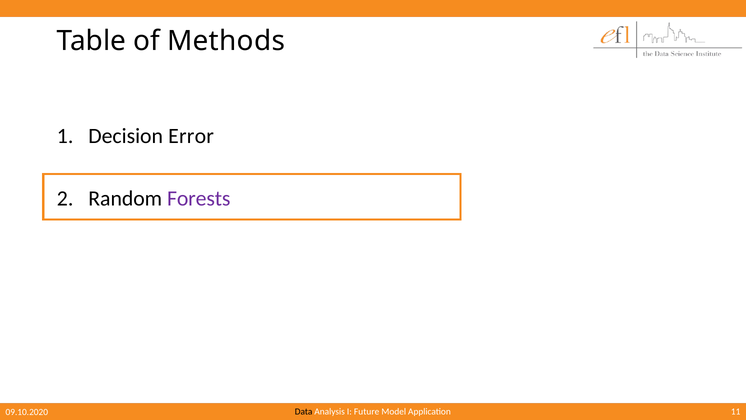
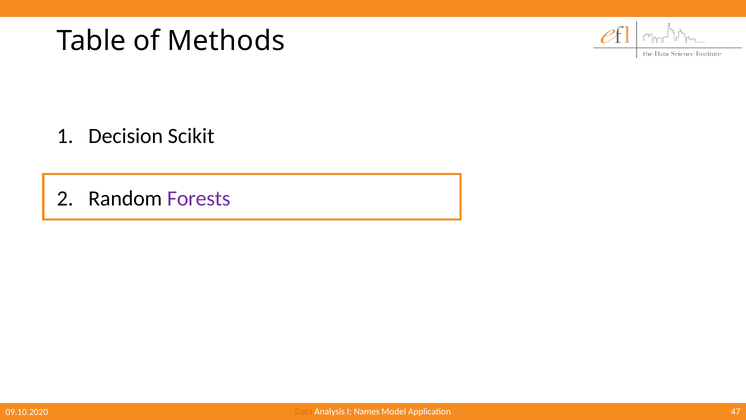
Error: Error -> Scikit
Data colour: black -> orange
Future: Future -> Names
11: 11 -> 47
